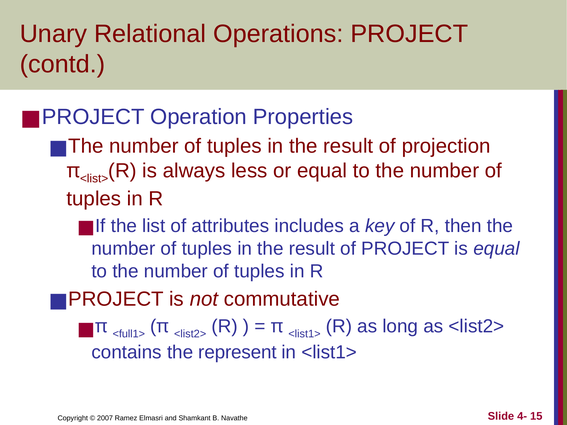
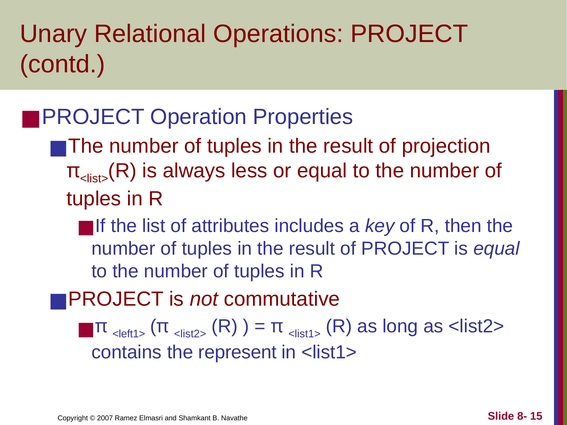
<full1>: <full1> -> <left1>
4-: 4- -> 8-
